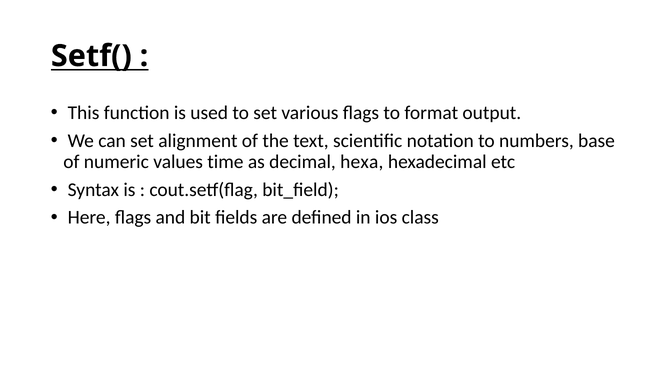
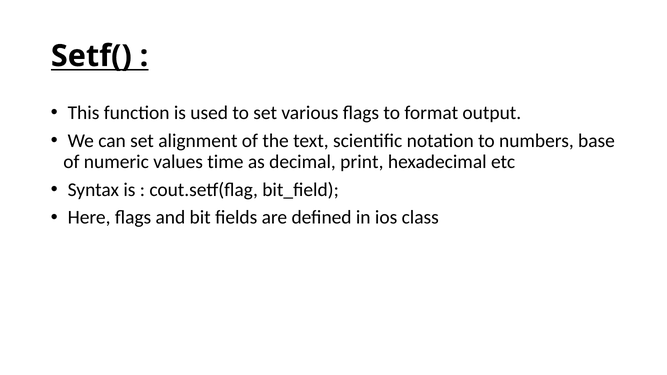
hexa: hexa -> print
